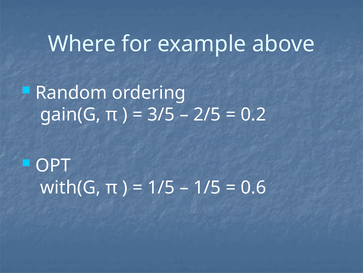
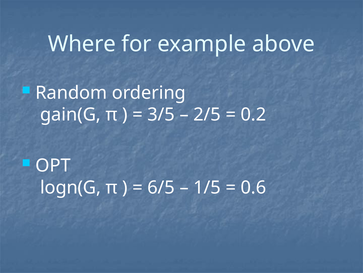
with(G: with(G -> logn(G
1/5 at (161, 187): 1/5 -> 6/5
